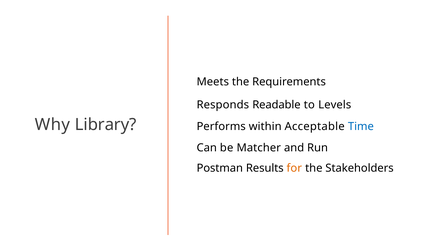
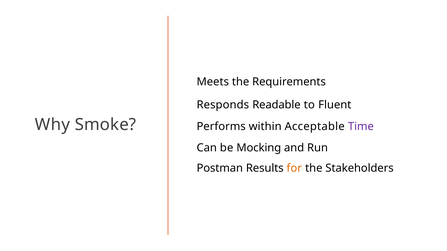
Levels: Levels -> Fluent
Library: Library -> Smoke
Time colour: blue -> purple
Matcher: Matcher -> Mocking
